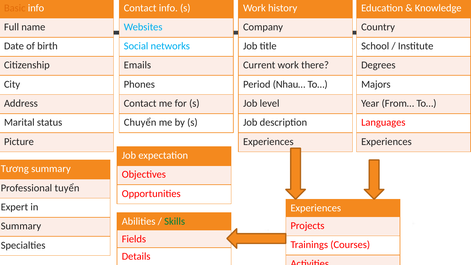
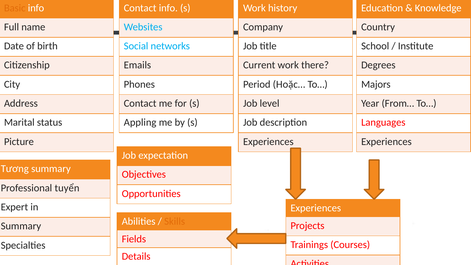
Nhau…: Nhau… -> Hoặc…
Chuyển: Chuyển -> Appling
Skills colour: green -> orange
